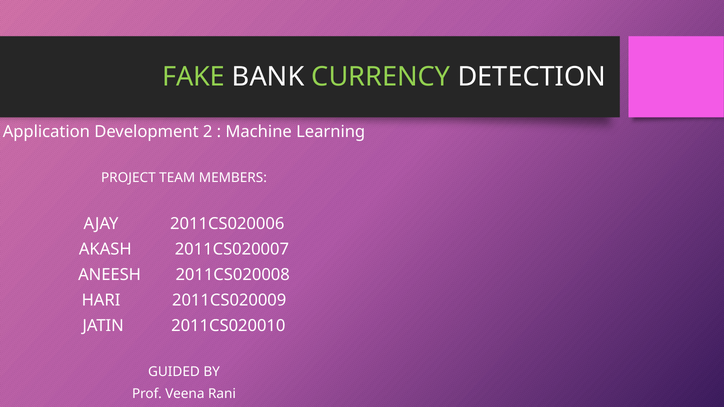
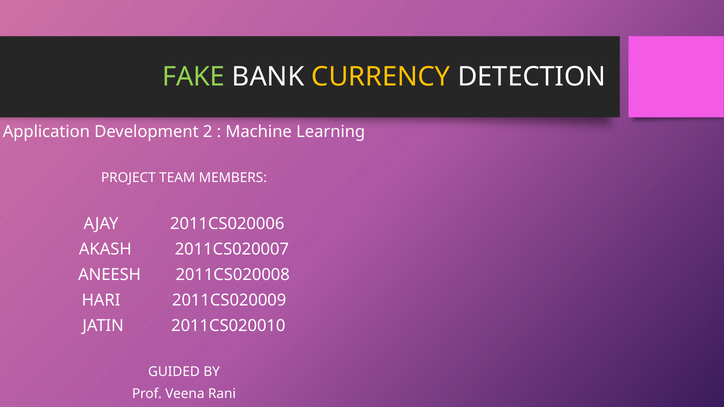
CURRENCY colour: light green -> yellow
